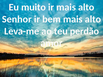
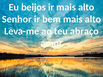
muito: muito -> beijos
perdão: perdão -> abraço
